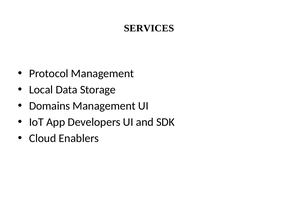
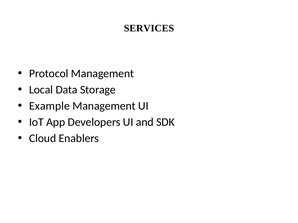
Domains: Domains -> Example
